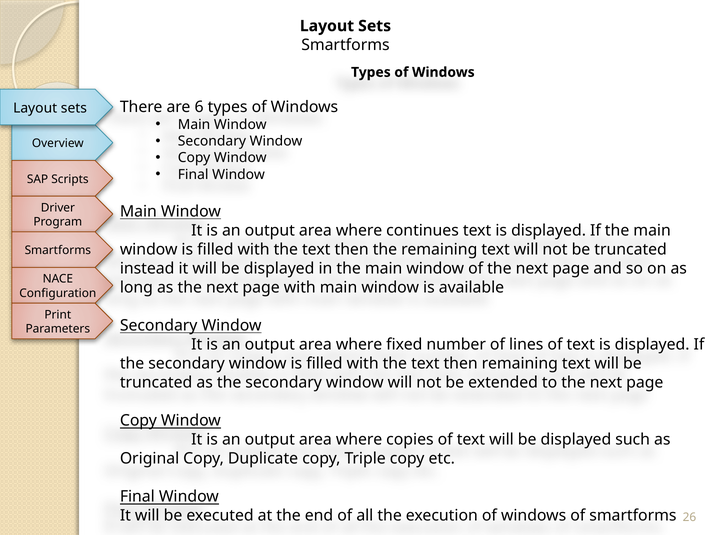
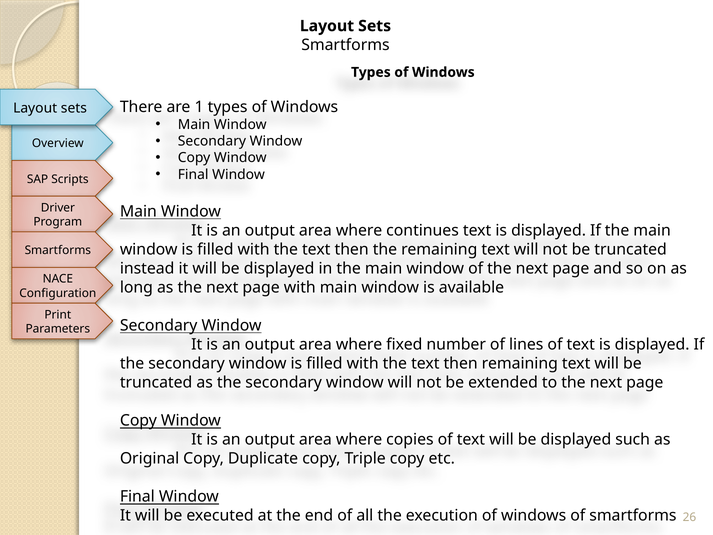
6: 6 -> 1
